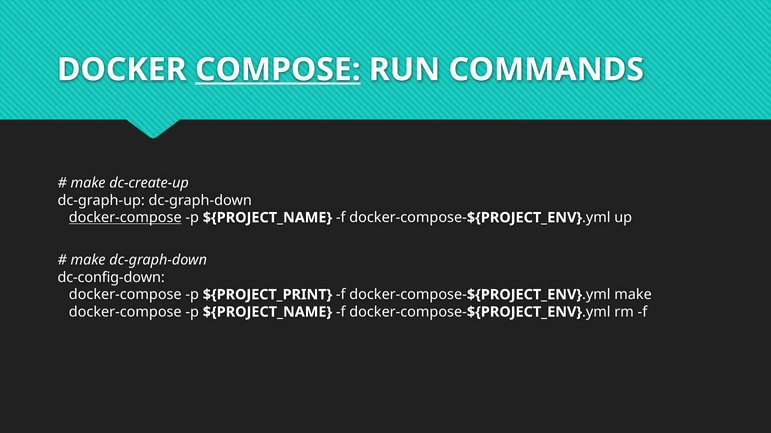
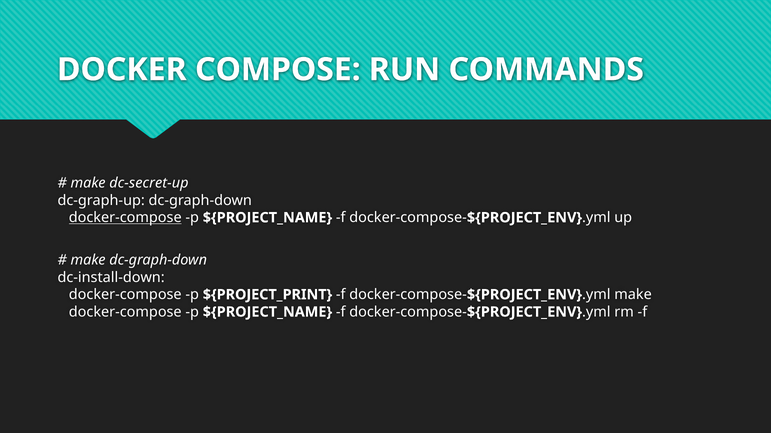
COMPOSE underline: present -> none
dc-create-up: dc-create-up -> dc-secret-up
dc-config-down: dc-config-down -> dc-install-down
